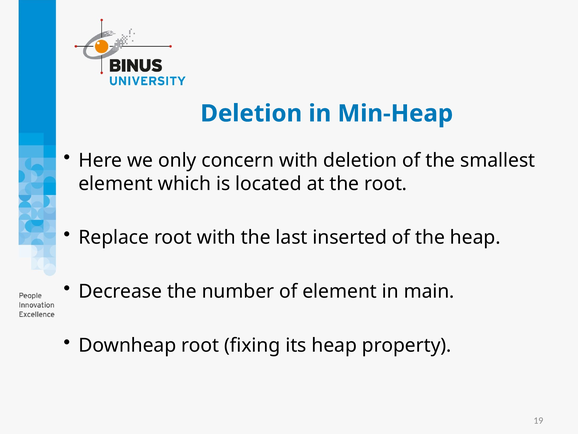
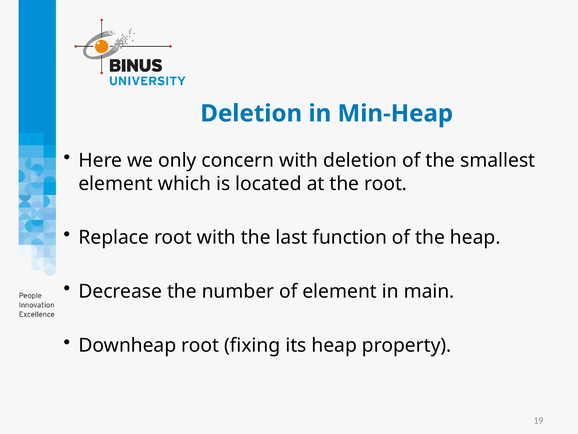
inserted: inserted -> function
